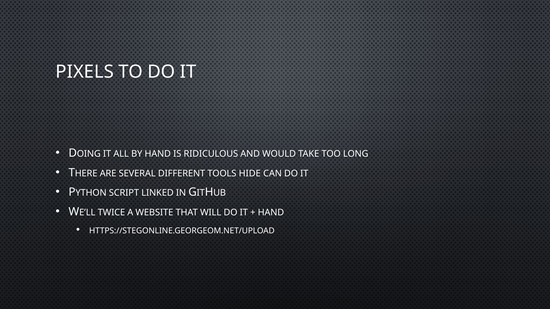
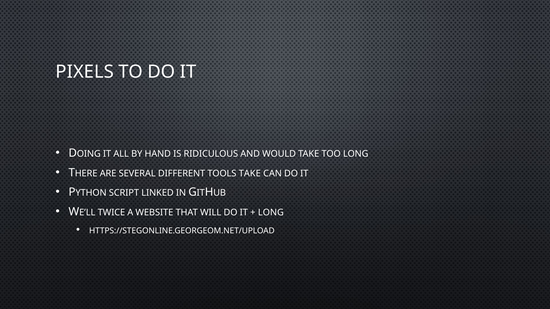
TOOLS HIDE: HIDE -> TAKE
HAND at (271, 213): HAND -> LONG
